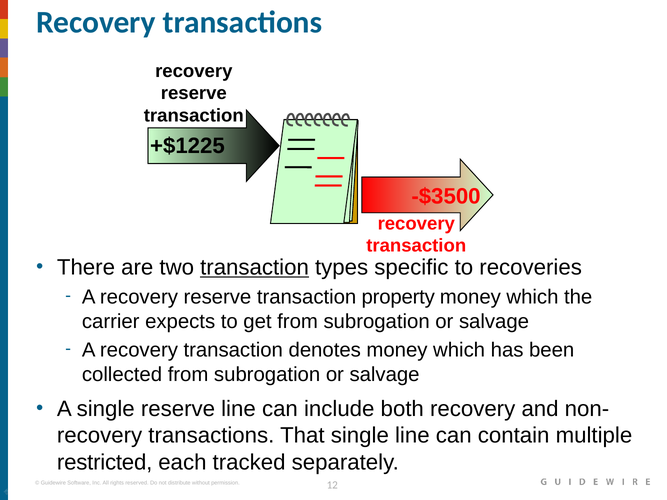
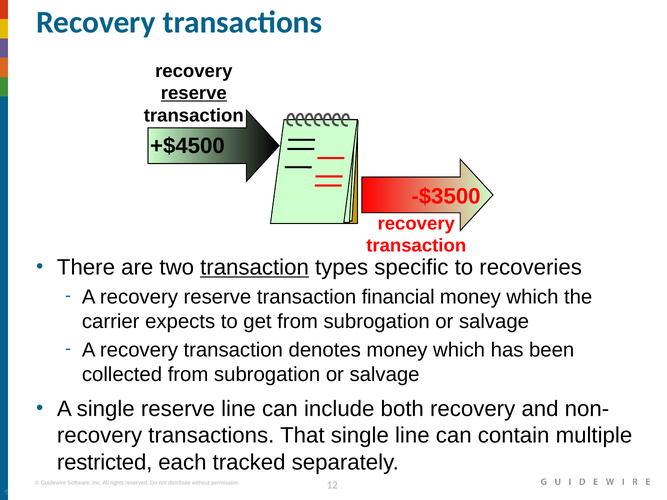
reserve at (194, 93) underline: none -> present
+$1225: +$1225 -> +$4500
property: property -> financial
